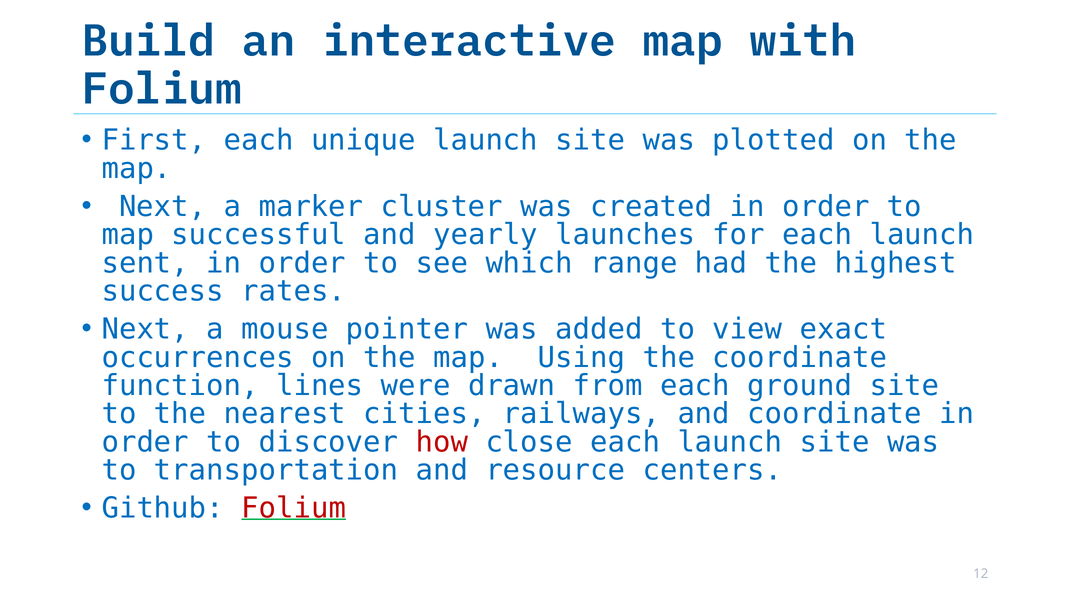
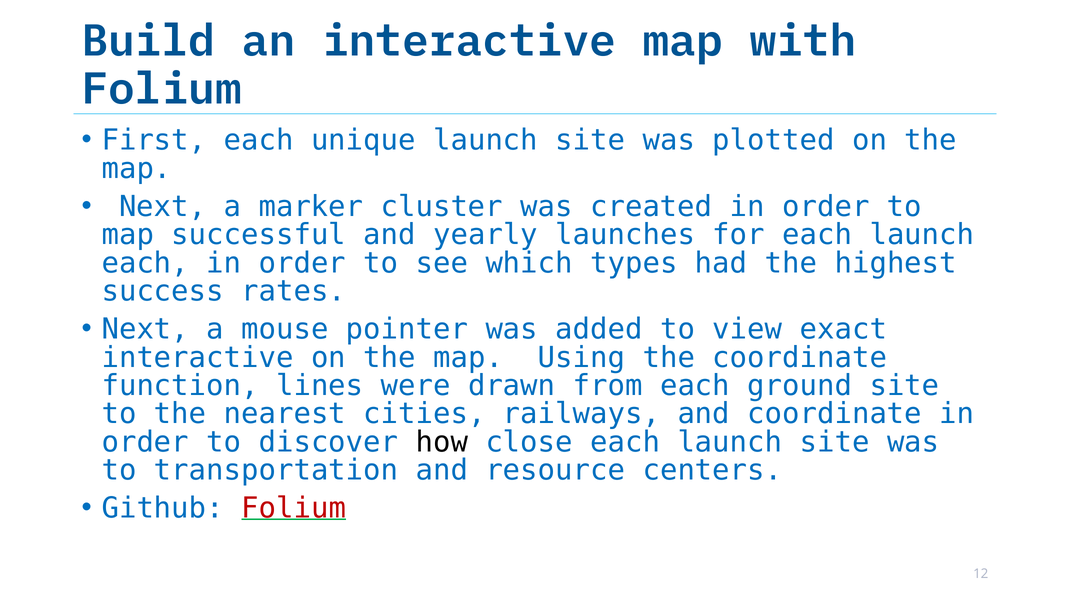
sent at (145, 263): sent -> each
range: range -> types
occurrences at (198, 357): occurrences -> interactive
how colour: red -> black
